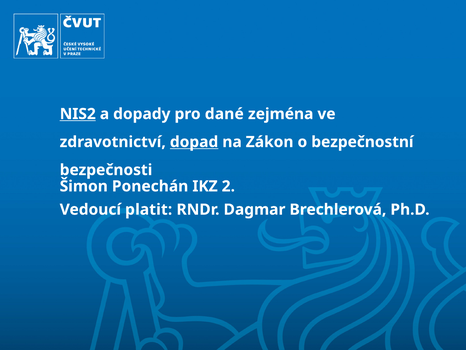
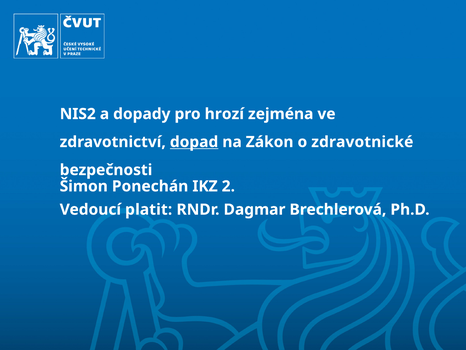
NIS2 underline: present -> none
dané: dané -> hrozí
bezpečnostní: bezpečnostní -> zdravotnické
